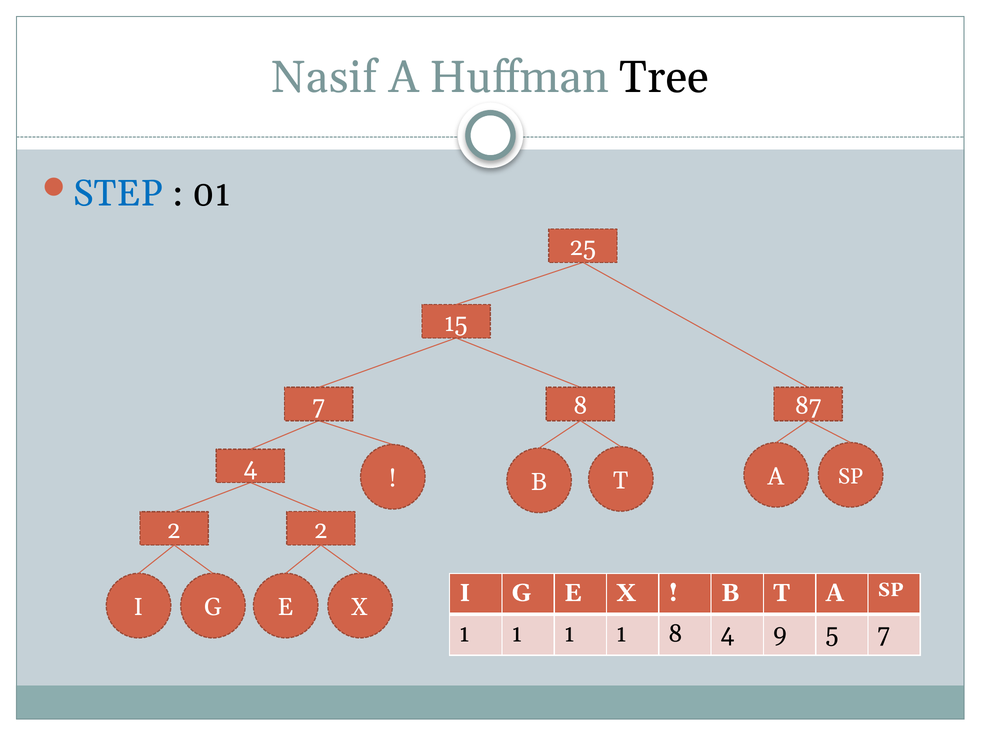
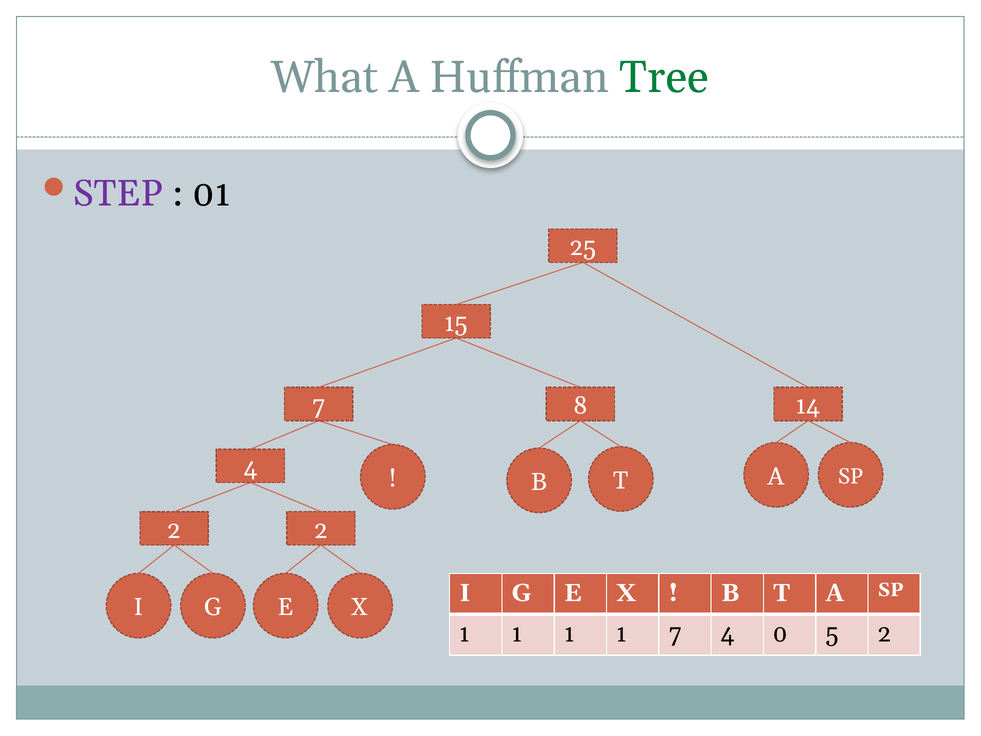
Nasif: Nasif -> What
Tree colour: black -> green
STEP colour: blue -> purple
87: 87 -> 14
1 8: 8 -> 7
9: 9 -> 0
5 7: 7 -> 2
